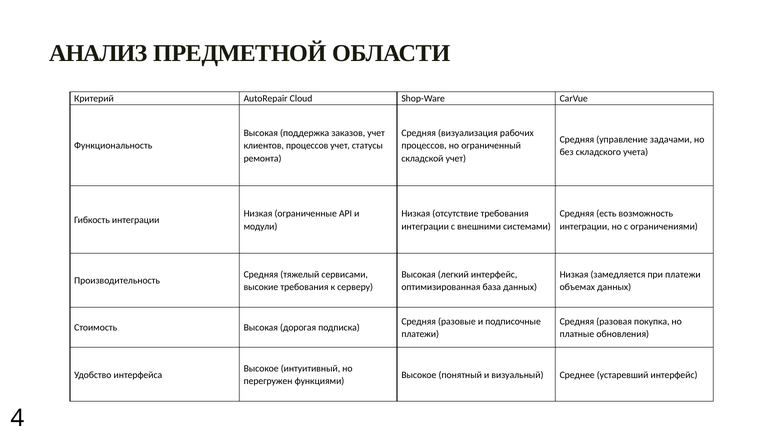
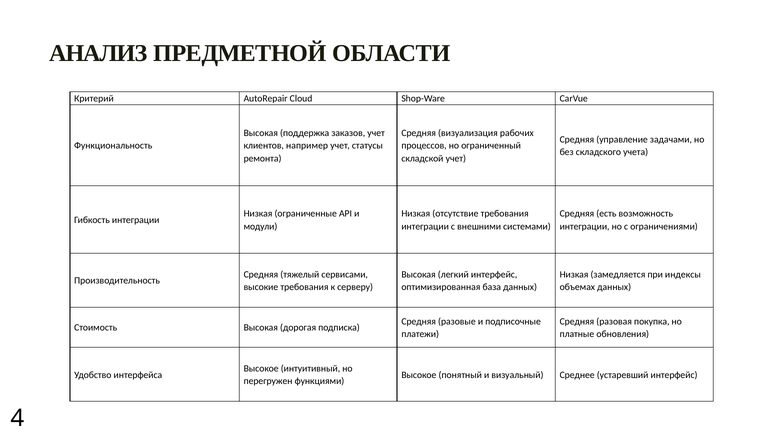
клиентов процессов: процессов -> например
при платежи: платежи -> индексы
